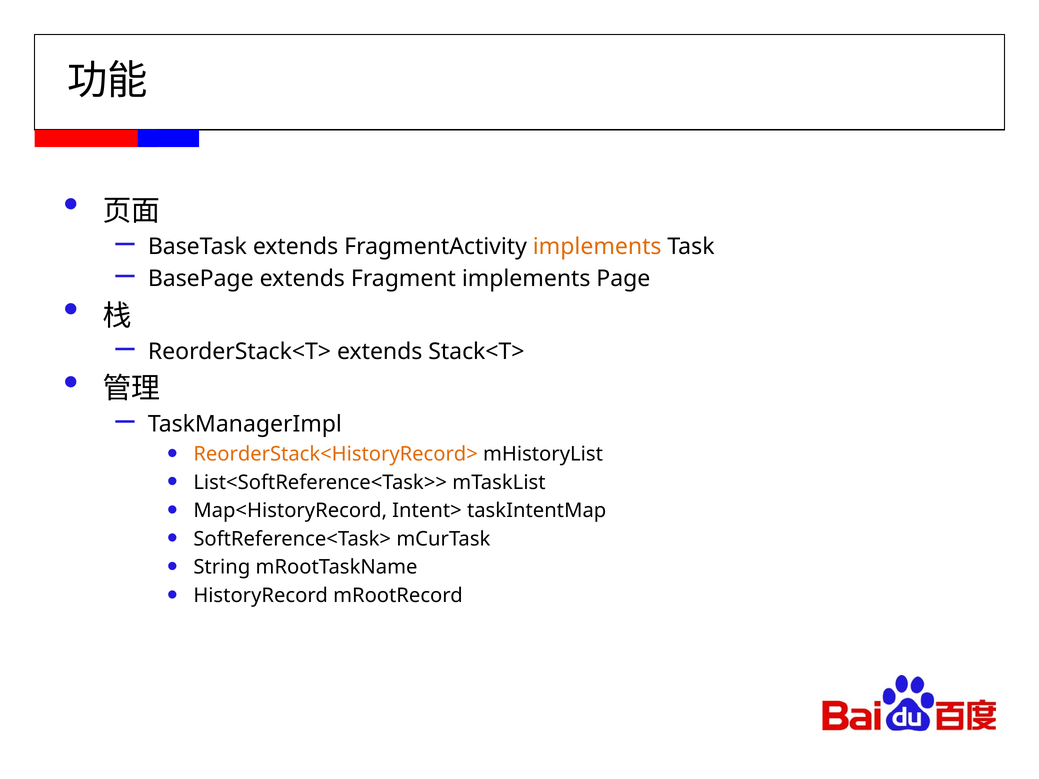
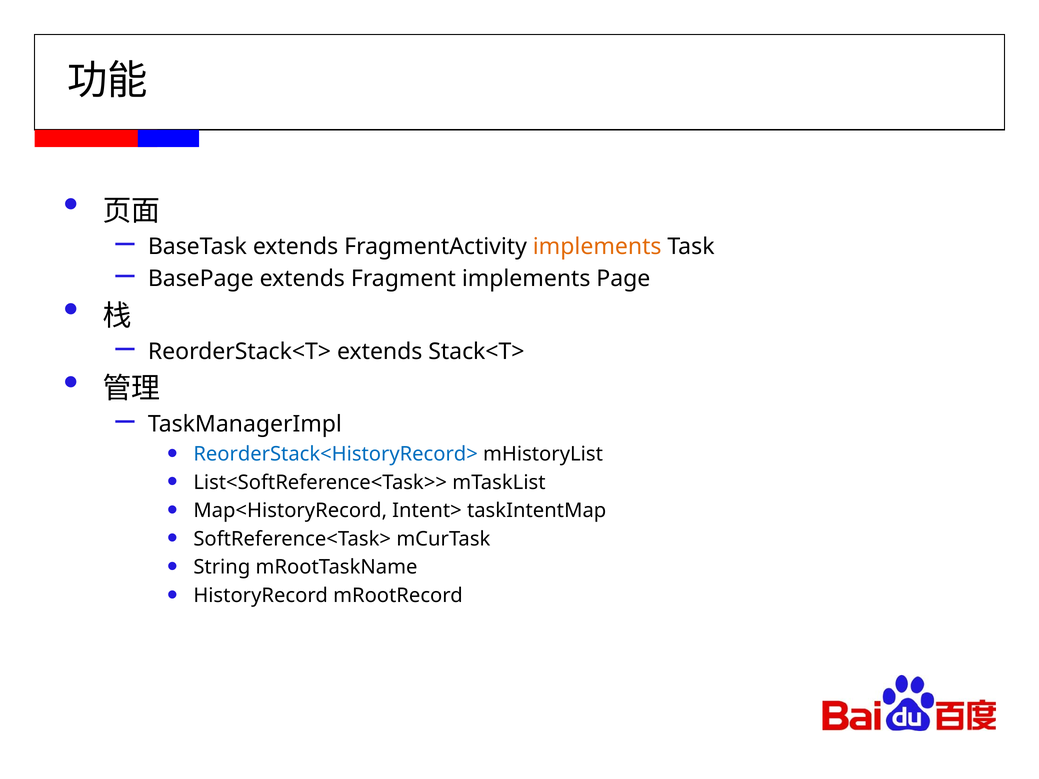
ReorderStack<HistoryRecord> colour: orange -> blue
